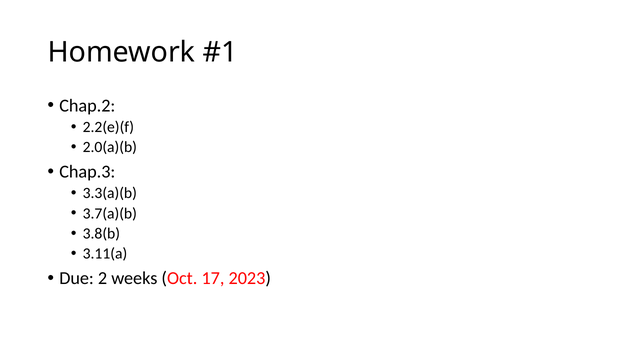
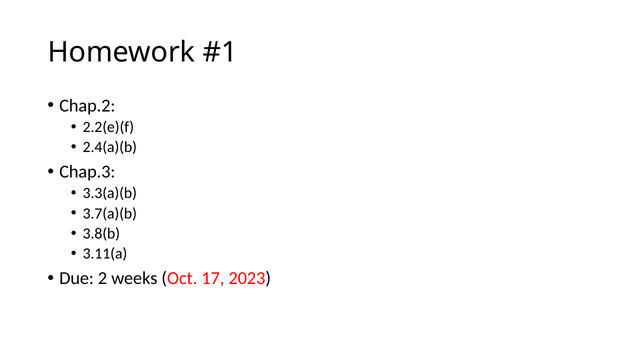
2.0(a)(b: 2.0(a)(b -> 2.4(a)(b
